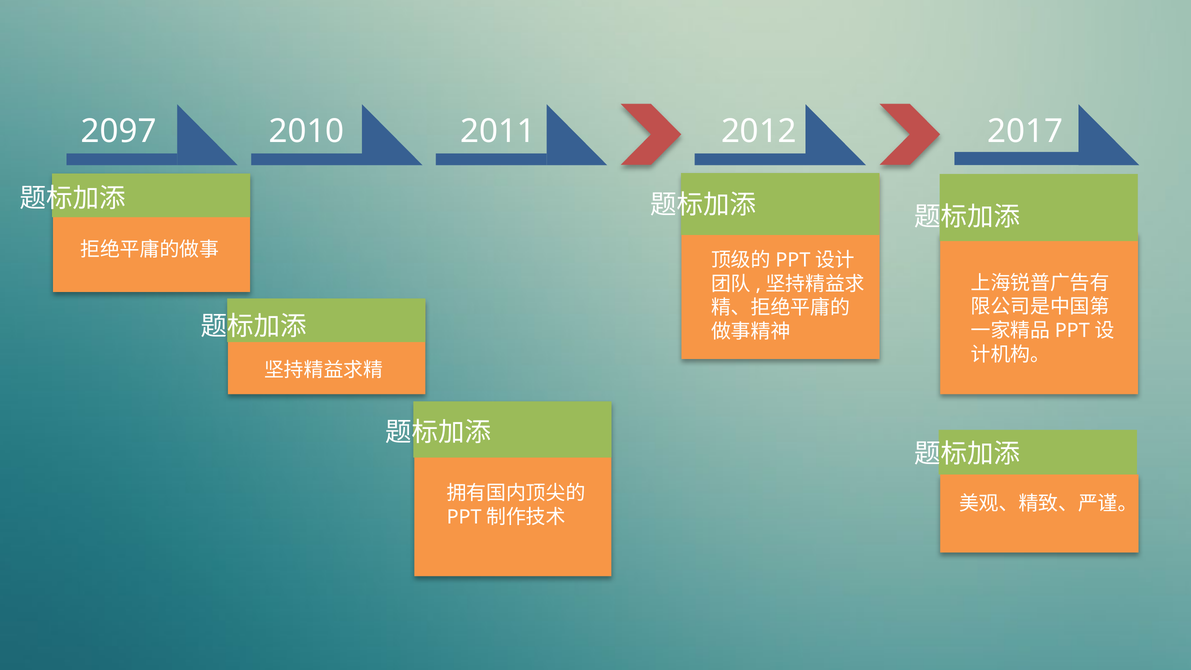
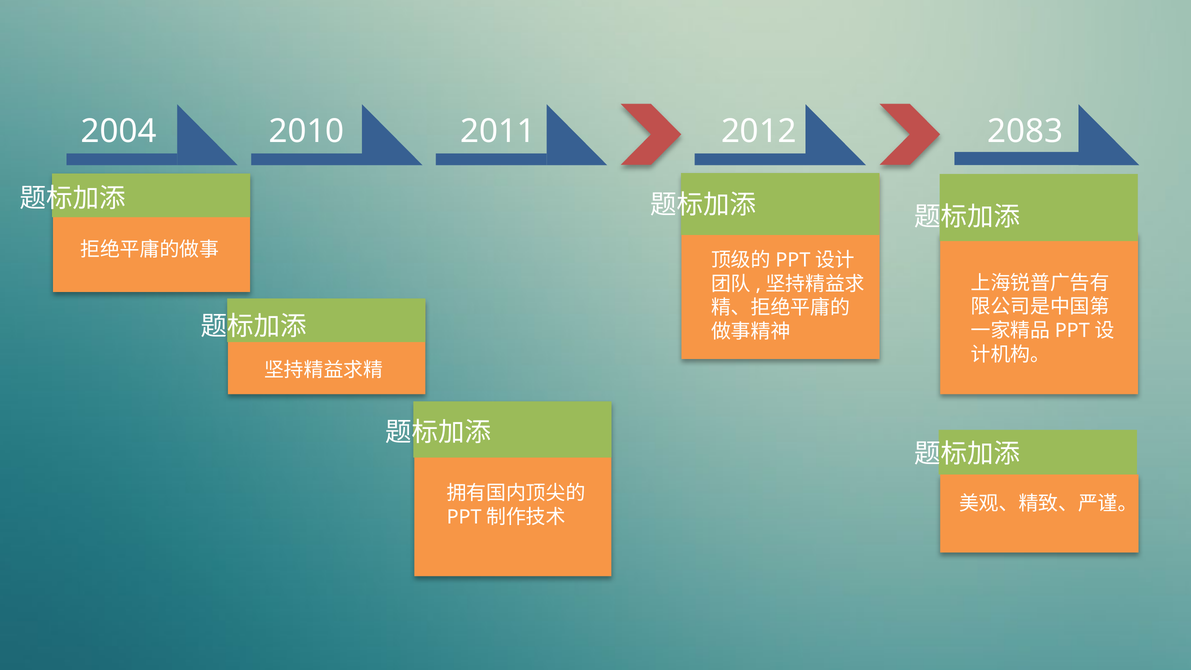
2097: 2097 -> 2004
2017: 2017 -> 2083
